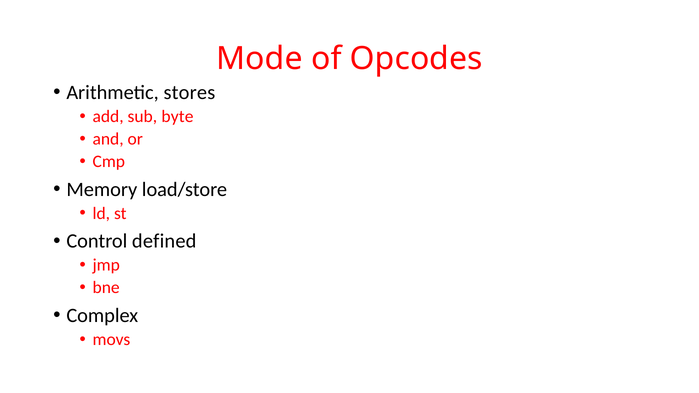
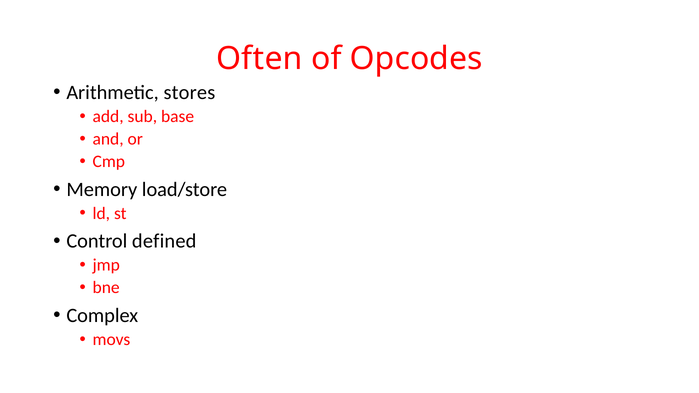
Mode: Mode -> Often
byte: byte -> base
